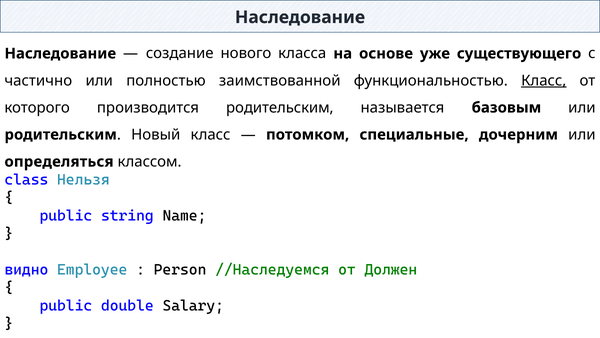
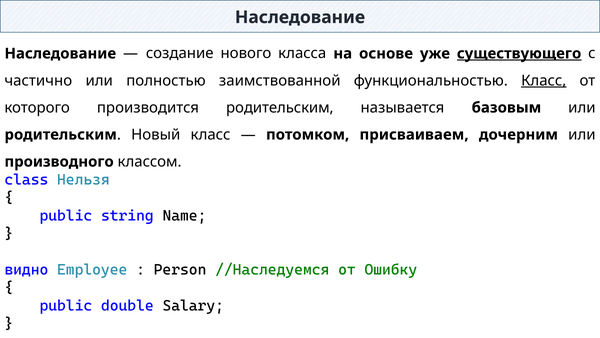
существующего underline: none -> present
специальные: специальные -> присваиваем
определяться: определяться -> производного
Должен: Должен -> Ошибку
